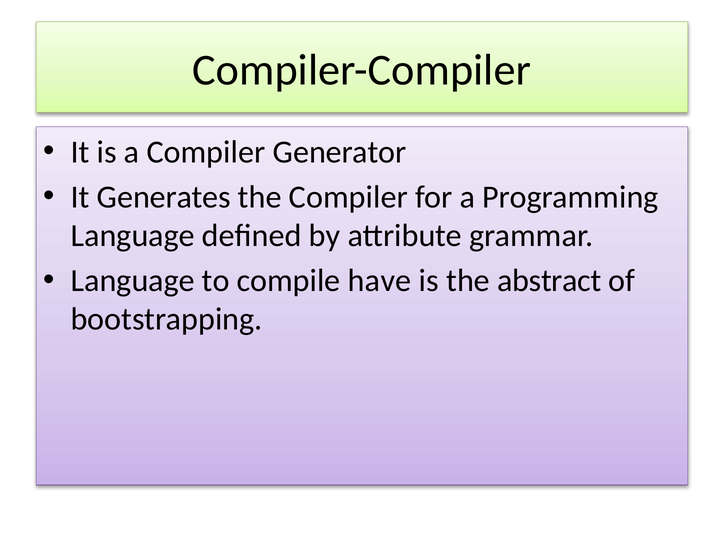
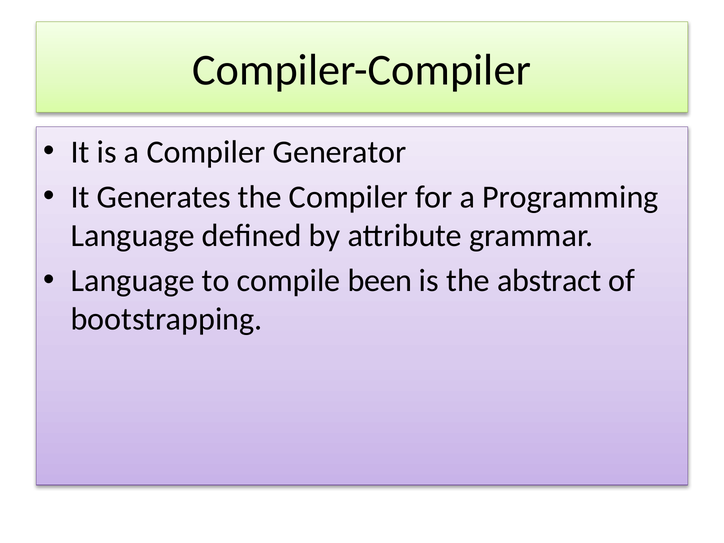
have: have -> been
